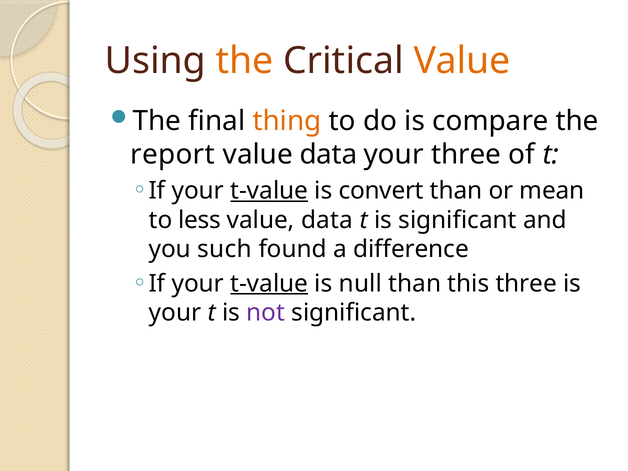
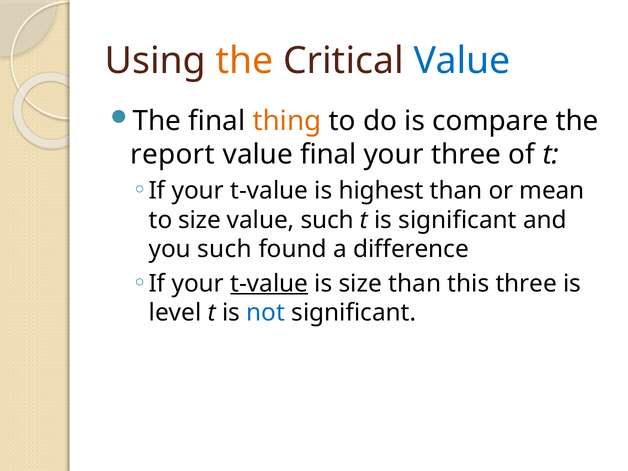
Value at (462, 61) colour: orange -> blue
data at (328, 155): data -> final
t-value at (269, 191) underline: present -> none
convert: convert -> highest
to less: less -> size
data at (327, 220): data -> such
is null: null -> size
your at (175, 313): your -> level
not colour: purple -> blue
